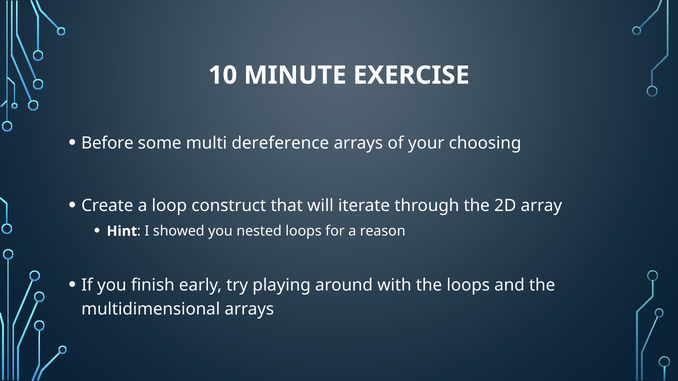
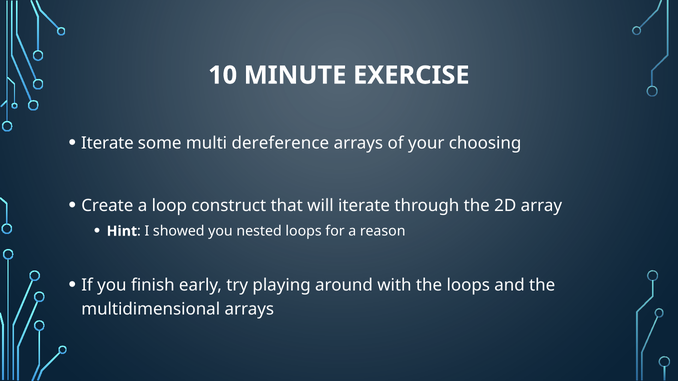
Before at (107, 143): Before -> Iterate
